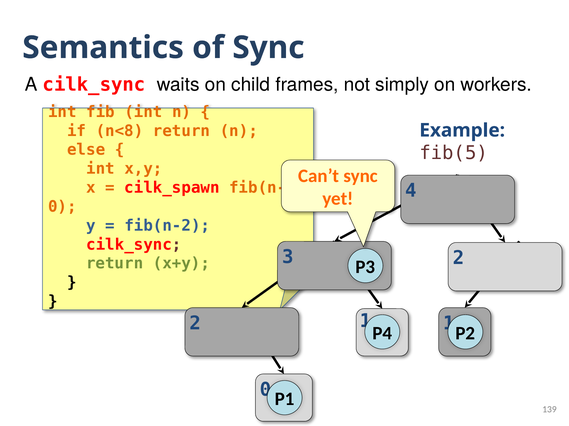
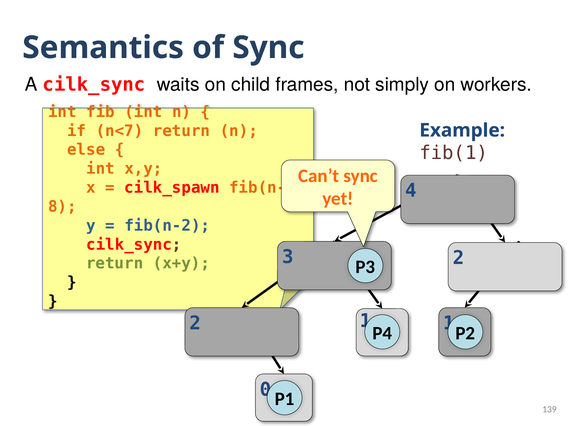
n<8: n<8 -> n<7
fib(5: fib(5 -> fib(1
0 at (62, 207): 0 -> 8
